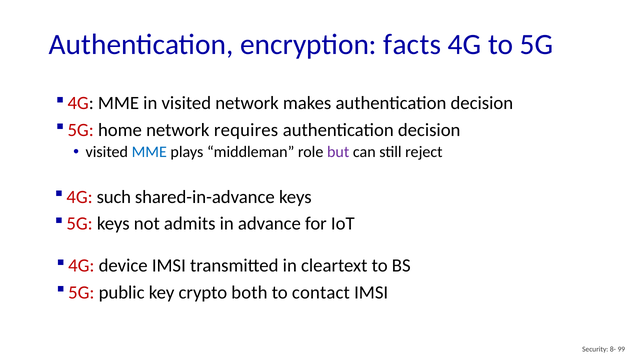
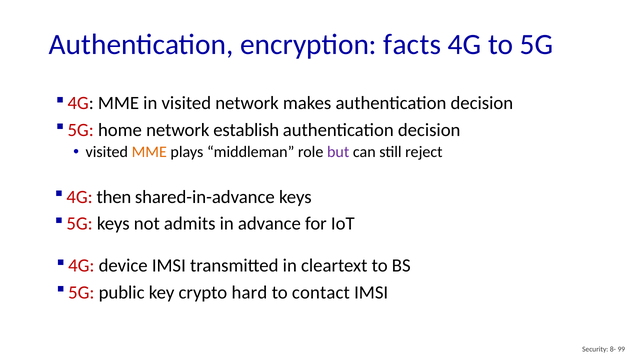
requires: requires -> establish
MME at (149, 152) colour: blue -> orange
such: such -> then
both: both -> hard
